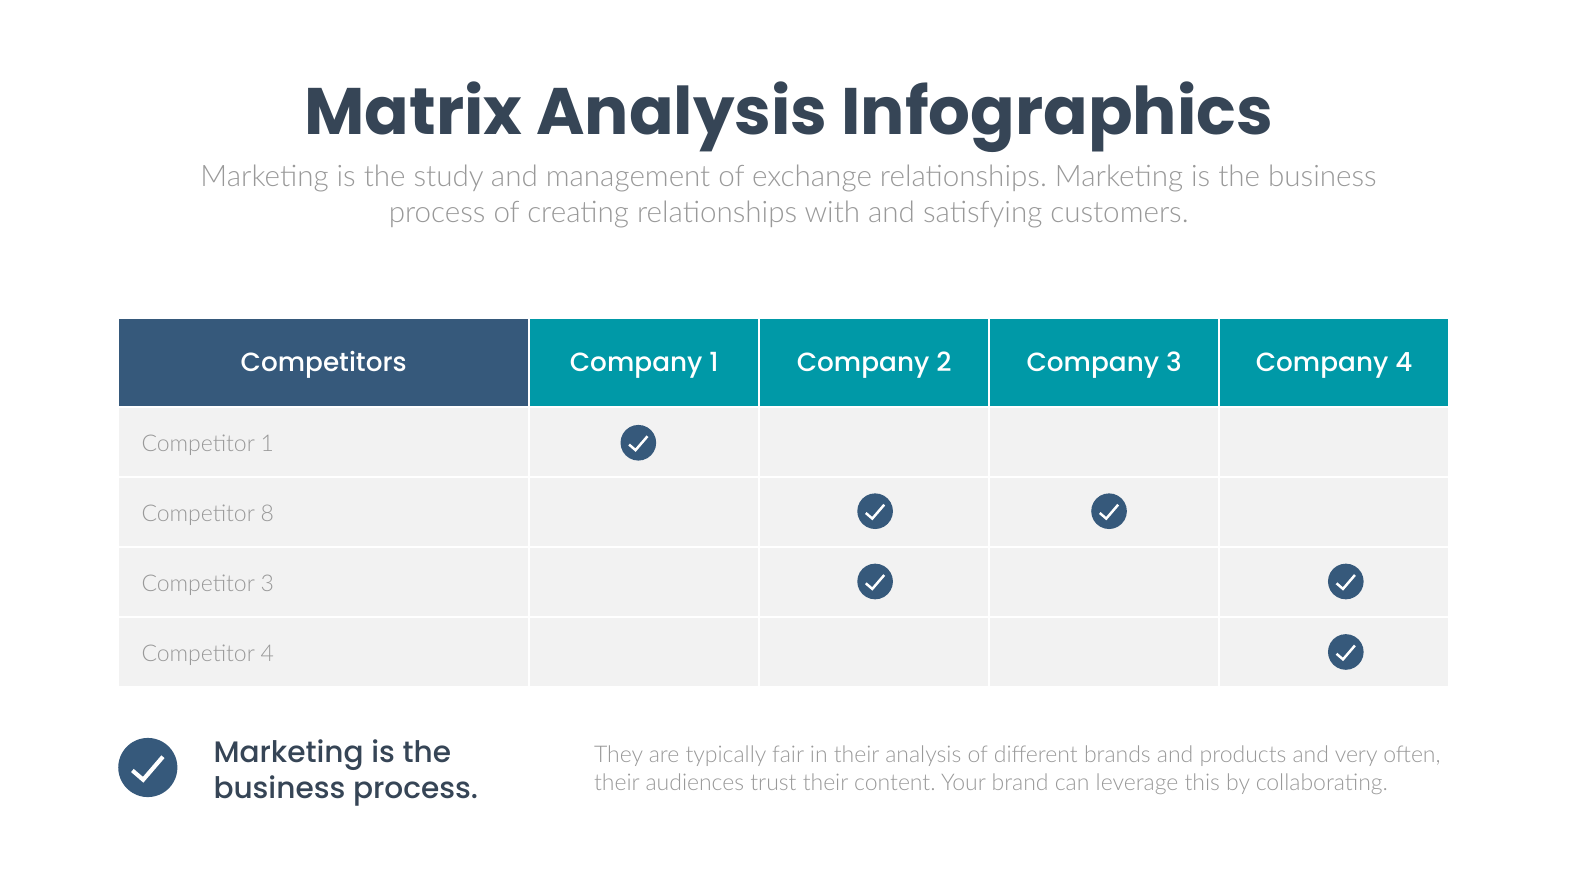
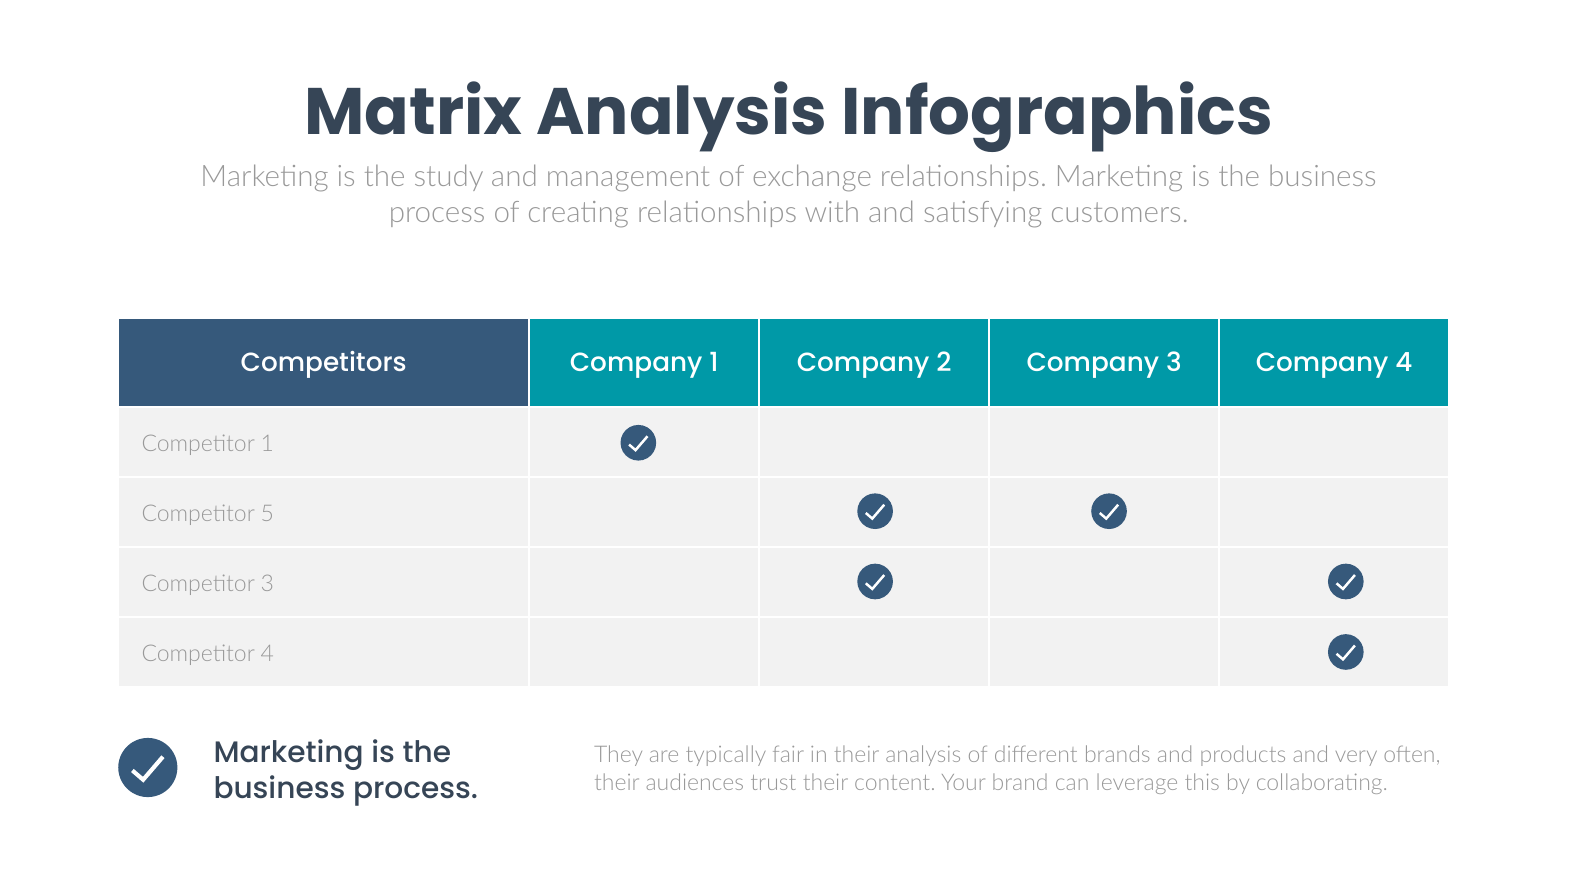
8: 8 -> 5
